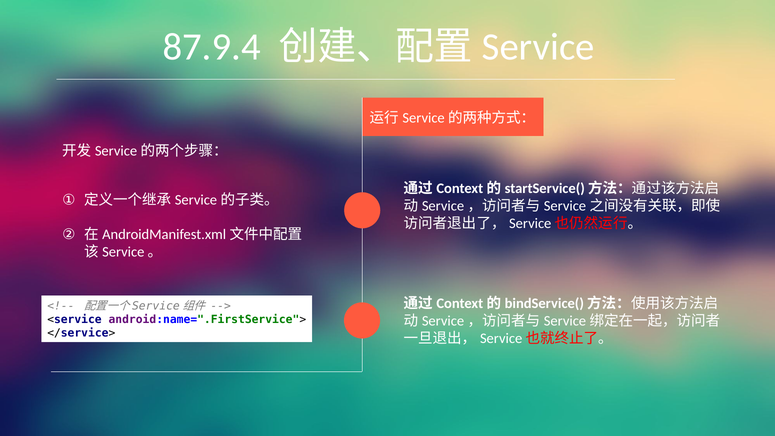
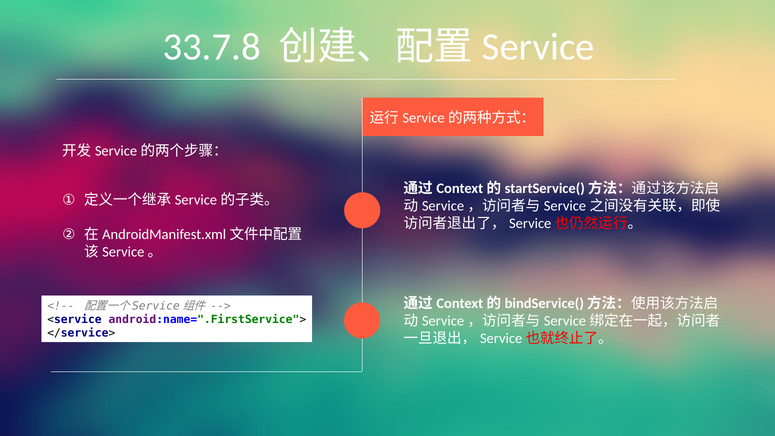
87.9.4: 87.9.4 -> 33.7.8
